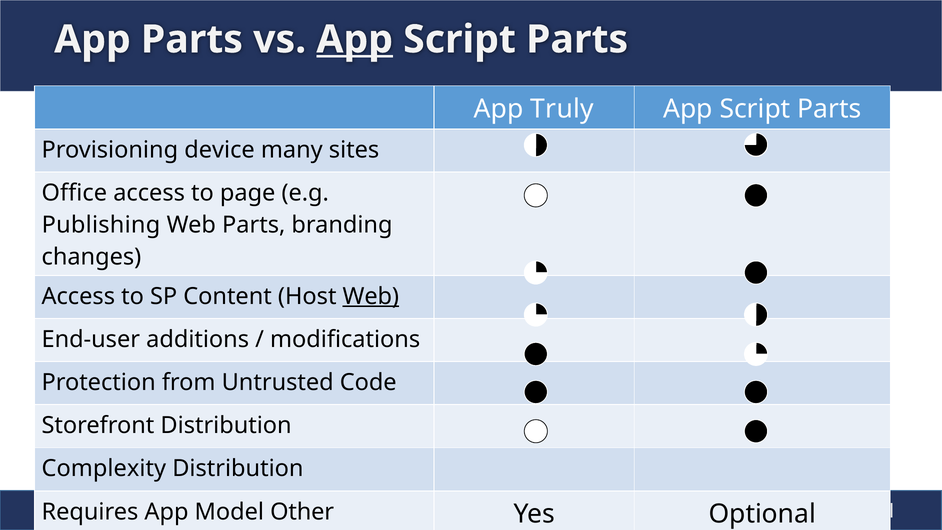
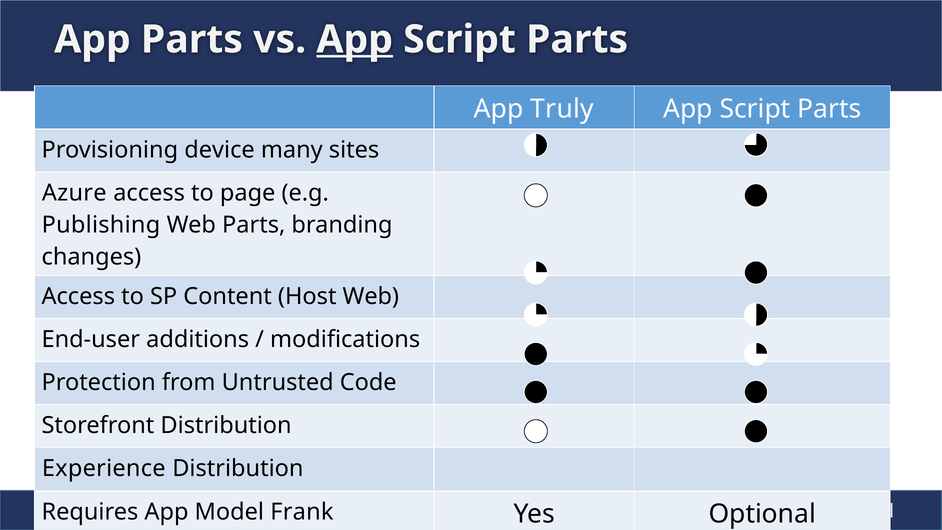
Office: Office -> Azure
Web at (371, 296) underline: present -> none
Complexity: Complexity -> Experience
Other: Other -> Frank
